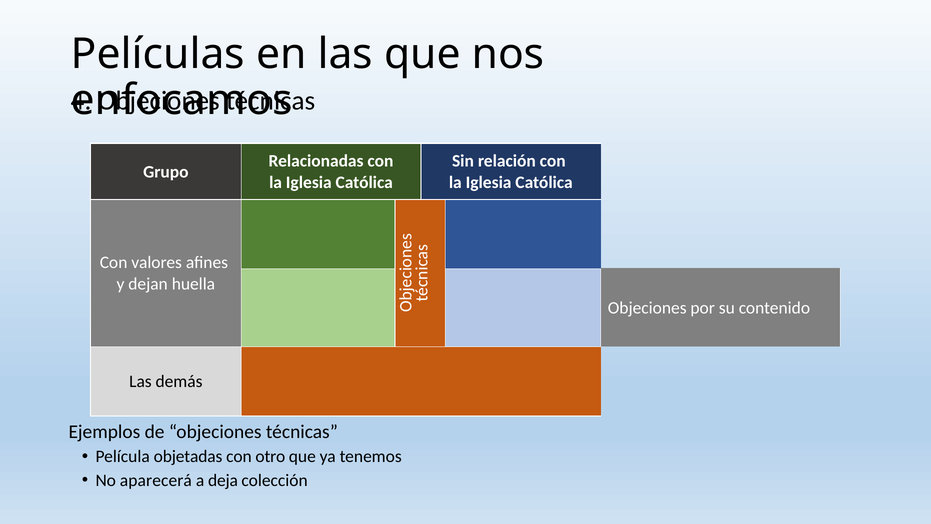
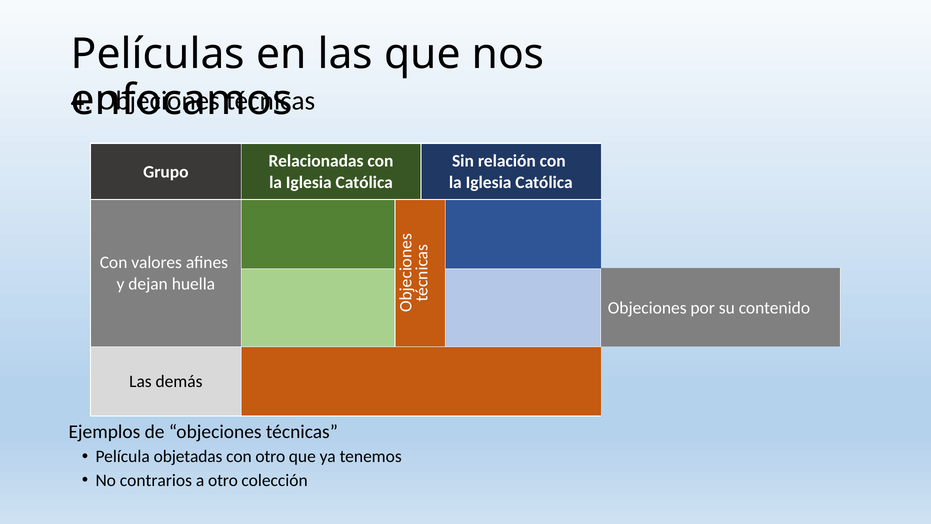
aparecerá: aparecerá -> contrarios
a deja: deja -> otro
